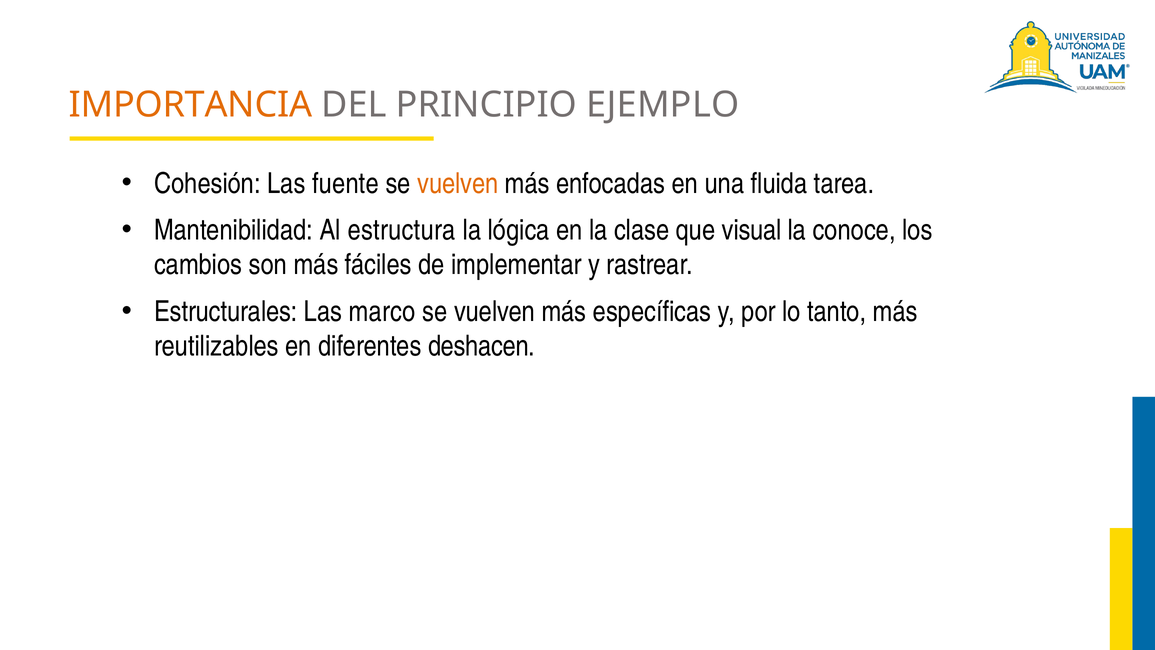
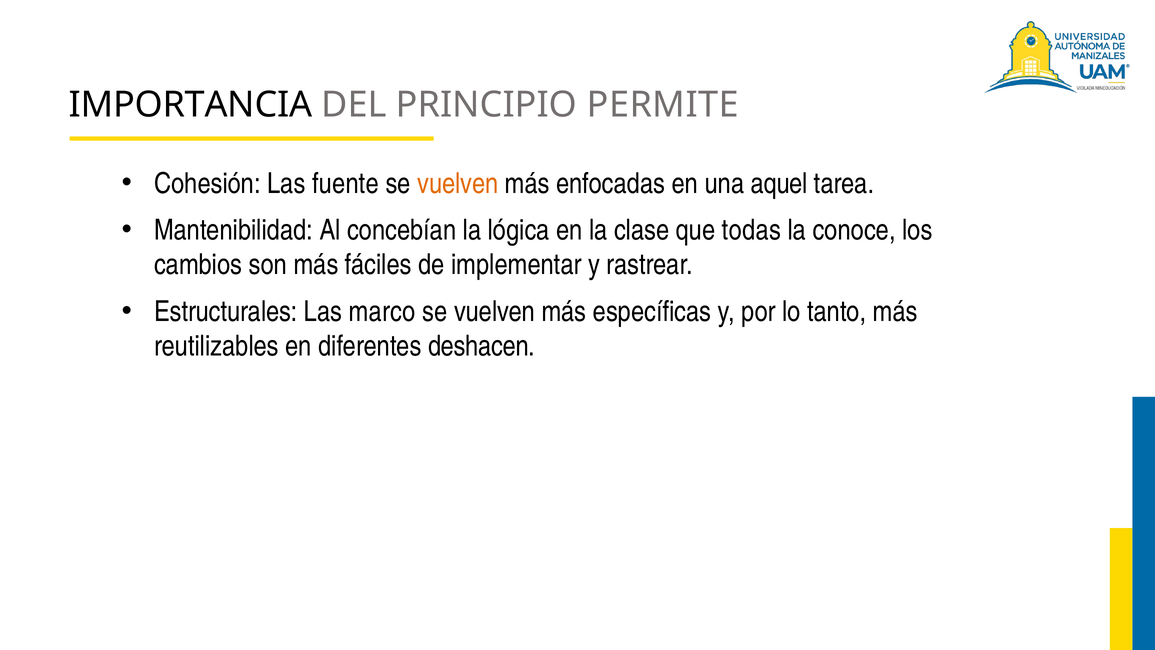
IMPORTANCIA colour: orange -> black
EJEMPLO: EJEMPLO -> PERMITE
fluida: fluida -> aquel
estructura: estructura -> concebían
visual: visual -> todas
